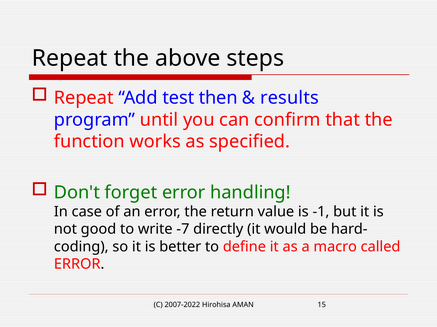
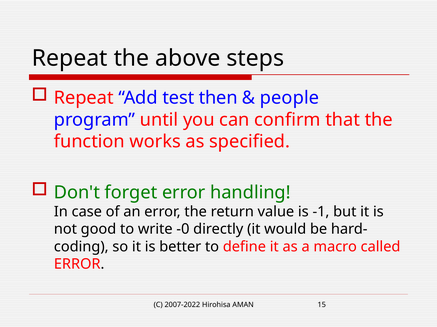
results: results -> people
-7: -7 -> -0
